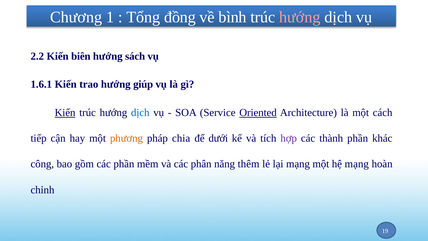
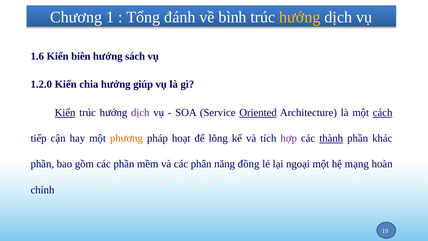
đồng: đồng -> đánh
hướng at (300, 17) colour: pink -> yellow
2.2: 2.2 -> 1.6
1.6.1: 1.6.1 -> 1.2.0
trao: trao -> chia
dịch at (140, 113) colour: blue -> purple
cách underline: none -> present
chia: chia -> hoạt
dưới: dưới -> lõng
thành underline: none -> present
công at (42, 164): công -> phần
thêm: thêm -> đồng
lại mạng: mạng -> ngoại
